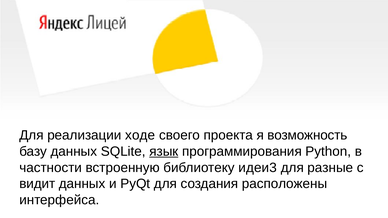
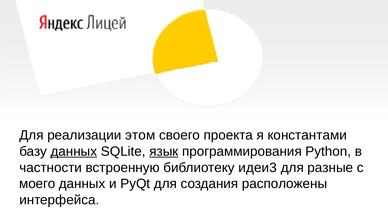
ходе: ходе -> этом
возможность: возможность -> константами
данных at (74, 152) underline: none -> present
видит: видит -> моего
